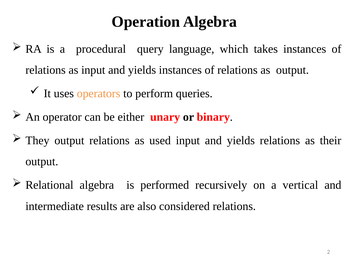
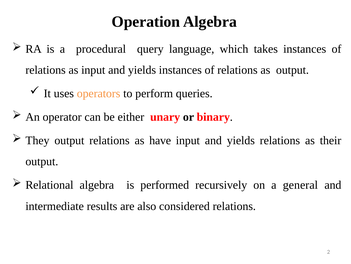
used: used -> have
vertical: vertical -> general
